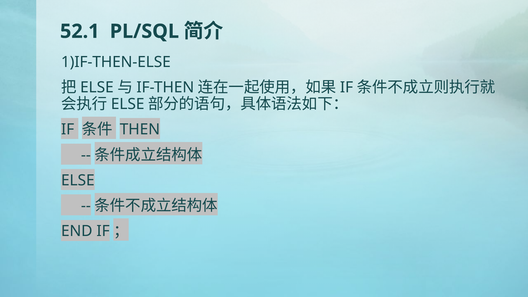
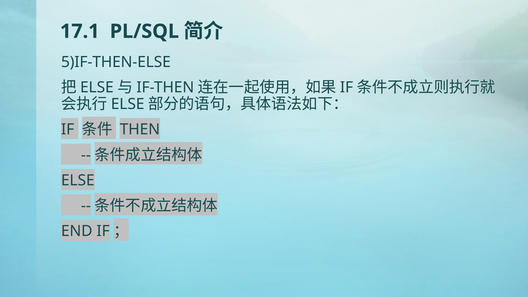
52.1: 52.1 -> 17.1
1)IF-THEN-ELSE: 1)IF-THEN-ELSE -> 5)IF-THEN-ELSE
